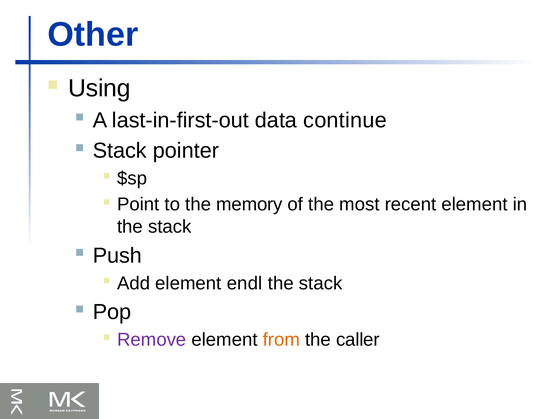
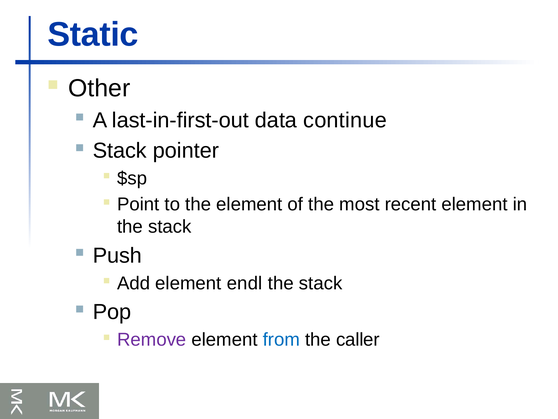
Other: Other -> Static
Using: Using -> Other
the memory: memory -> element
from colour: orange -> blue
